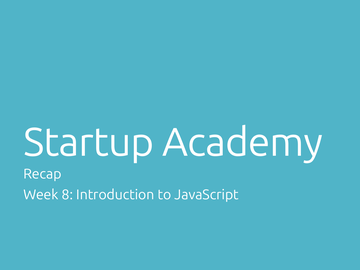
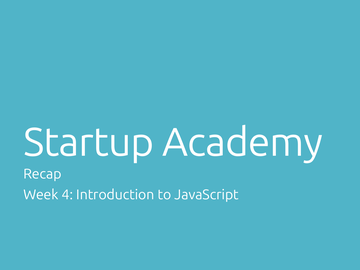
8: 8 -> 4
